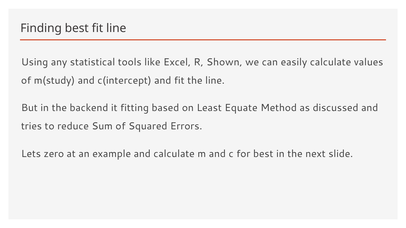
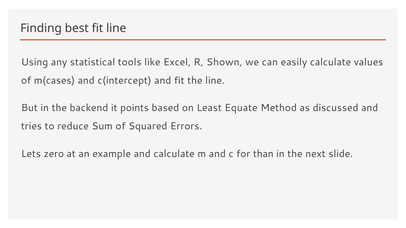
m(study: m(study -> m(cases
fitting: fitting -> points
for best: best -> than
